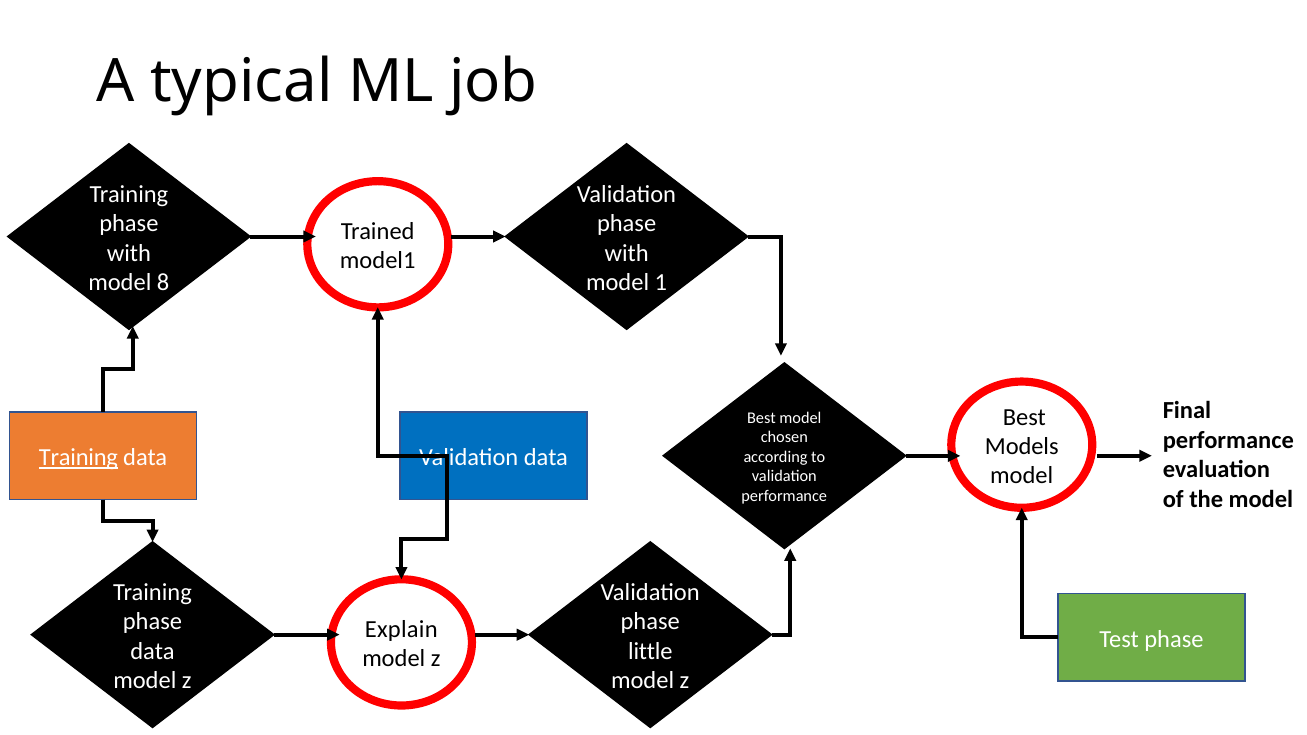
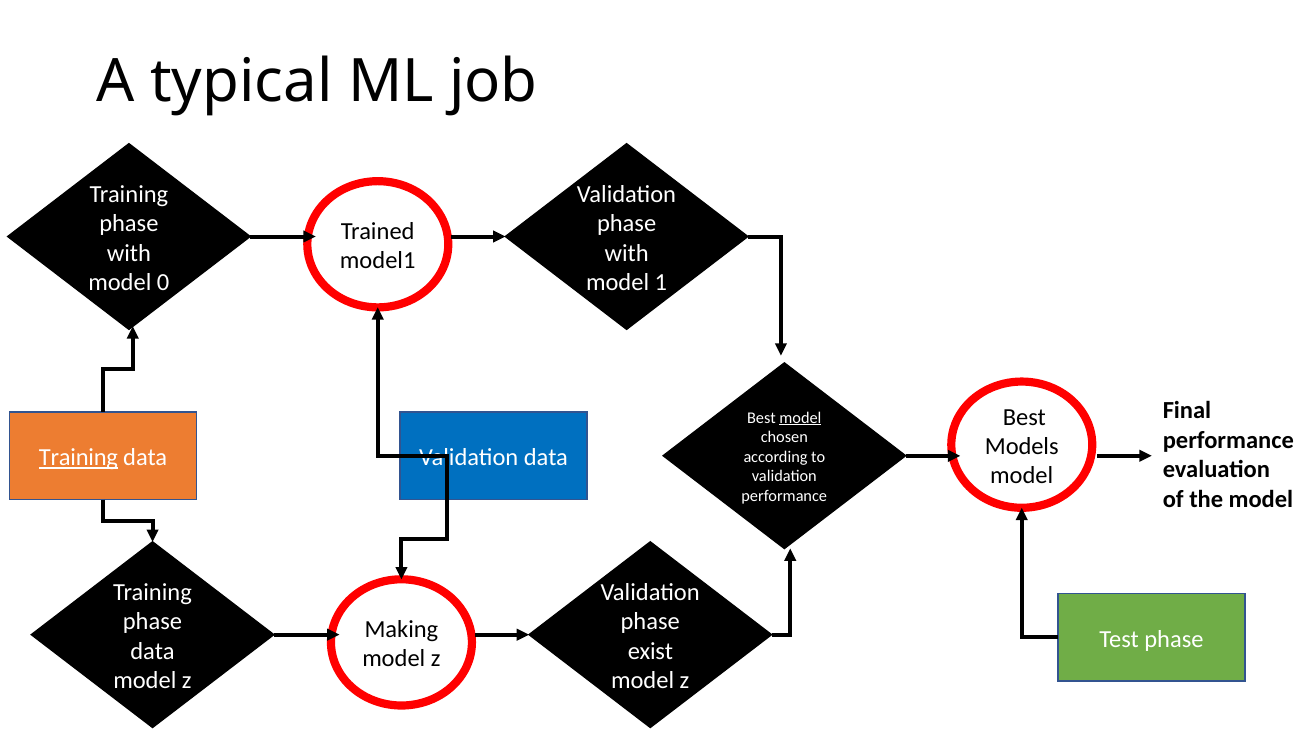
8: 8 -> 0
model at (800, 418) underline: none -> present
Explain: Explain -> Making
little: little -> exist
